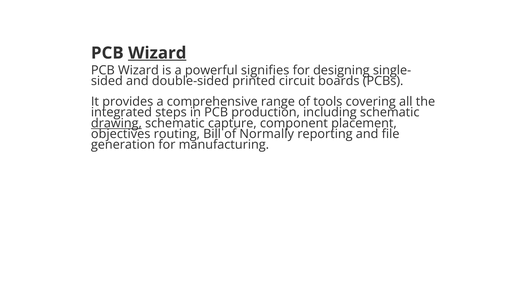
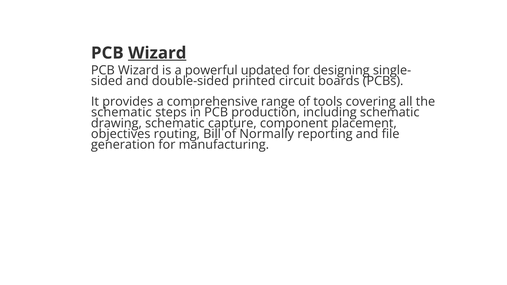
signifies: signifies -> updated
integrated at (121, 113): integrated -> schematic
drawing underline: present -> none
